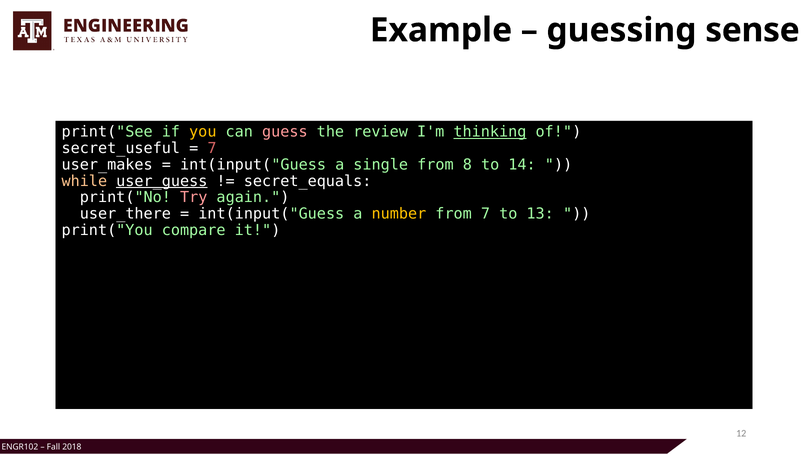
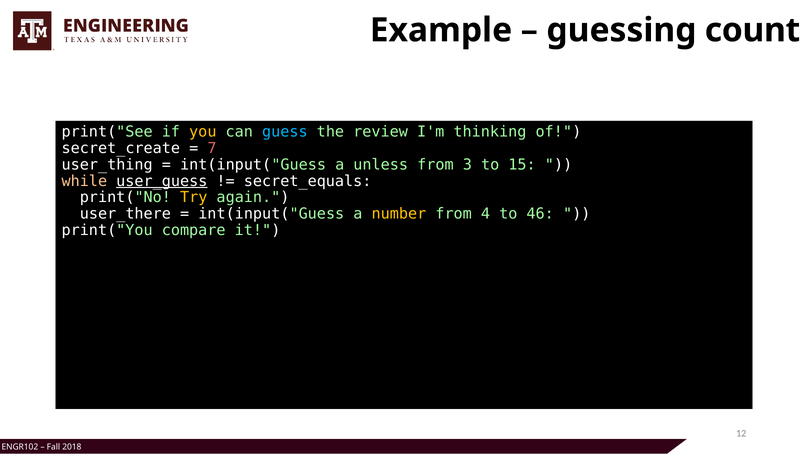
sense: sense -> count
guess colour: pink -> light blue
thinking underline: present -> none
secret_useful: secret_useful -> secret_create
user_makes: user_makes -> user_thing
single: single -> unless
8: 8 -> 3
14: 14 -> 15
Try colour: pink -> yellow
from 7: 7 -> 4
13: 13 -> 46
